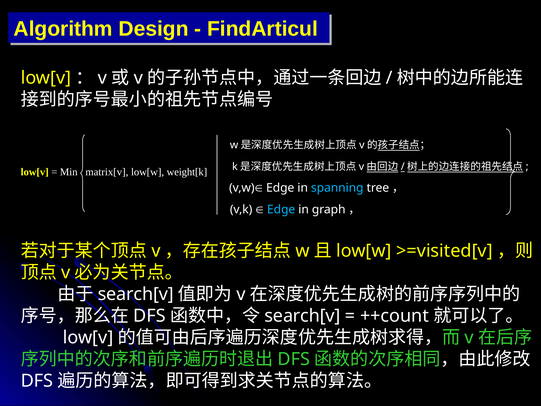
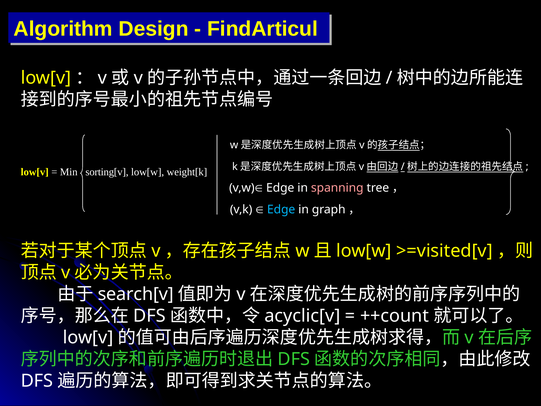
matrix[v: matrix[v -> sorting[v
spanning colour: light blue -> pink
search[v at (302, 316): search[v -> acyclic[v
